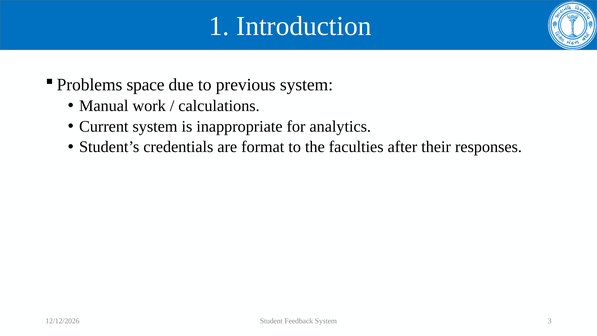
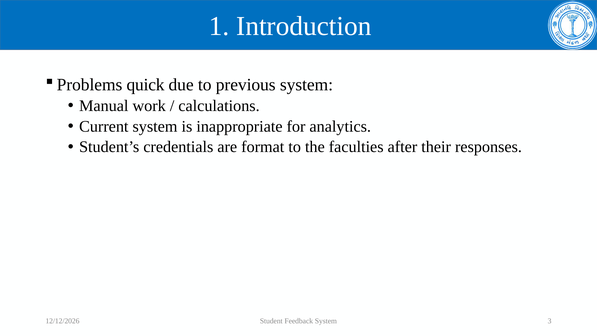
space: space -> quick
